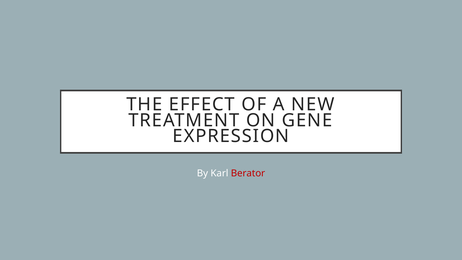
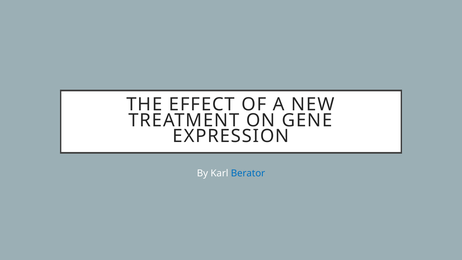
Berator colour: red -> blue
